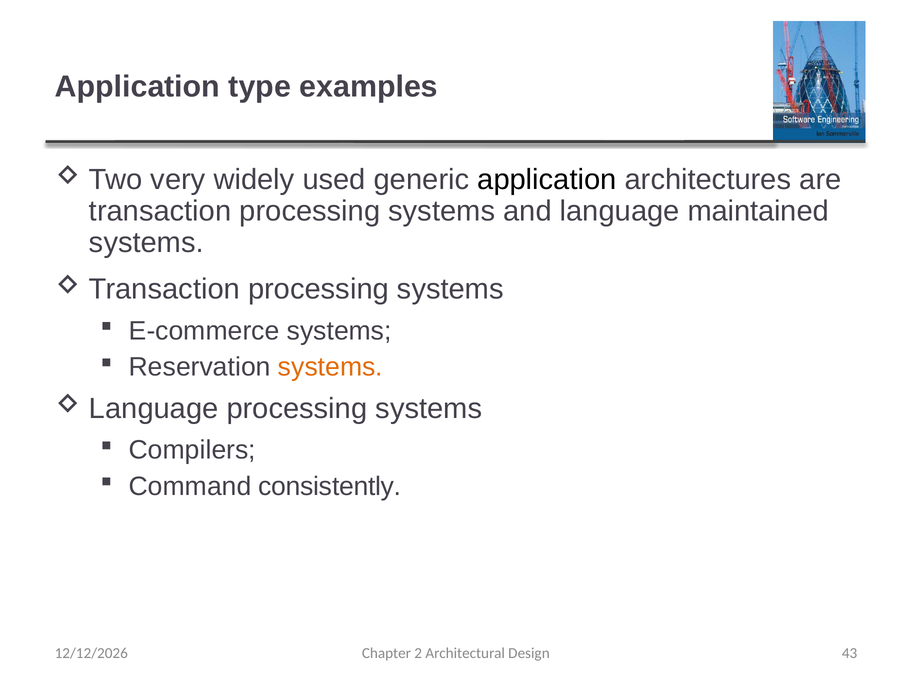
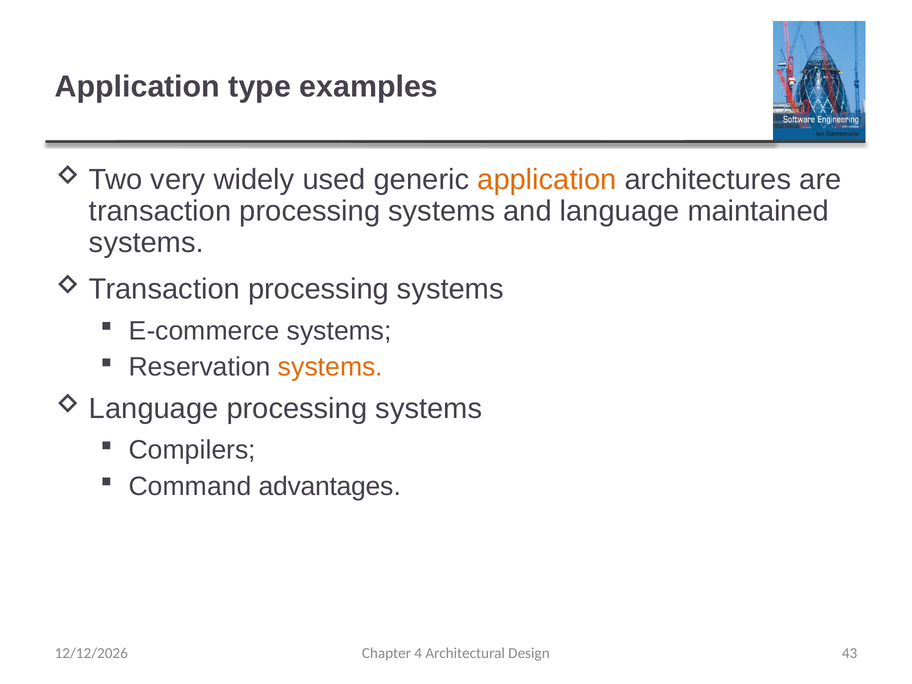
application at (547, 180) colour: black -> orange
consistently: consistently -> advantages
2: 2 -> 4
